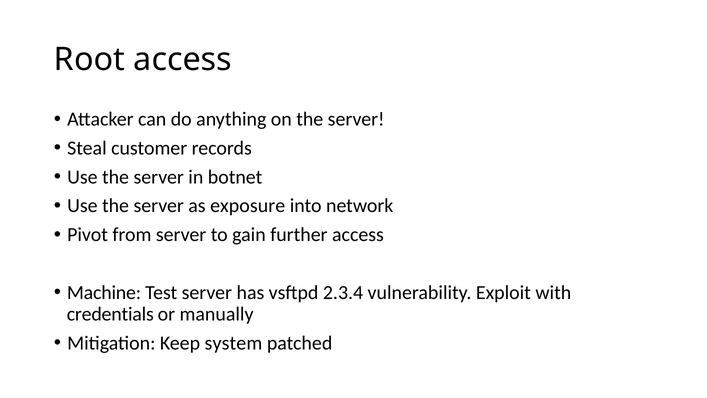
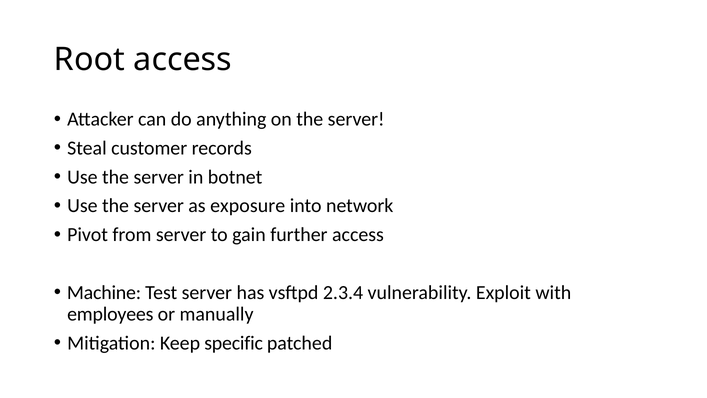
credentials: credentials -> employees
system: system -> specific
